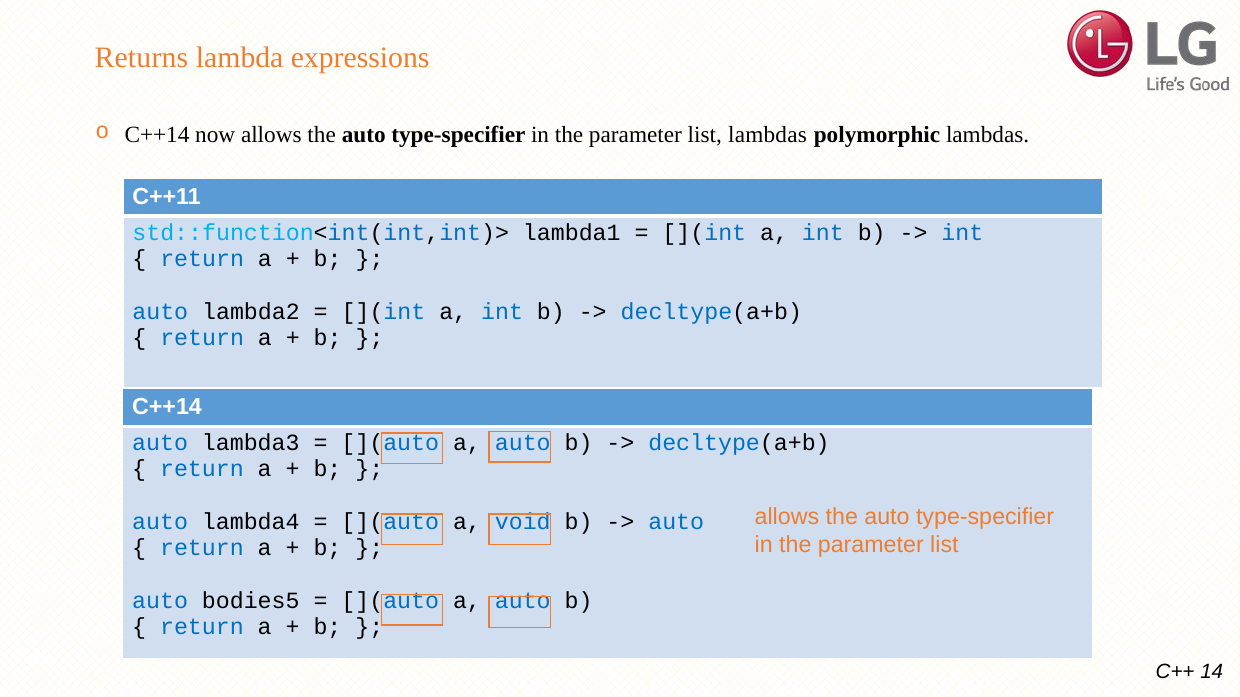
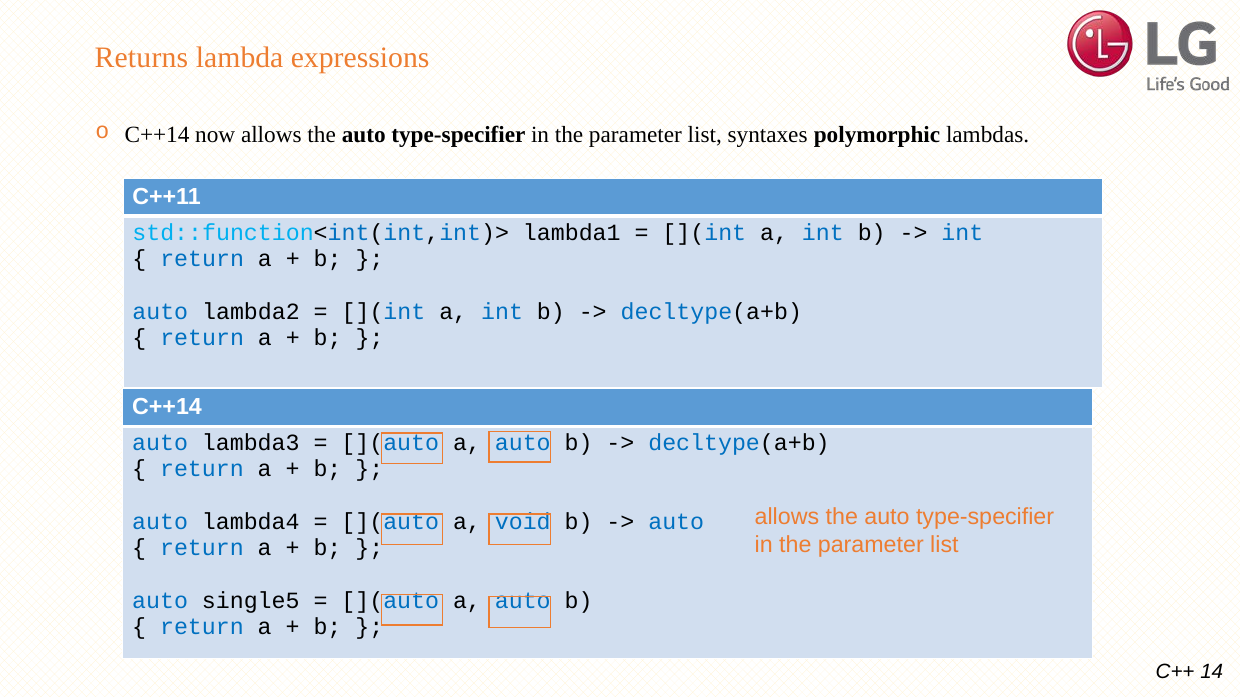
list lambdas: lambdas -> syntaxes
bodies5: bodies5 -> single5
